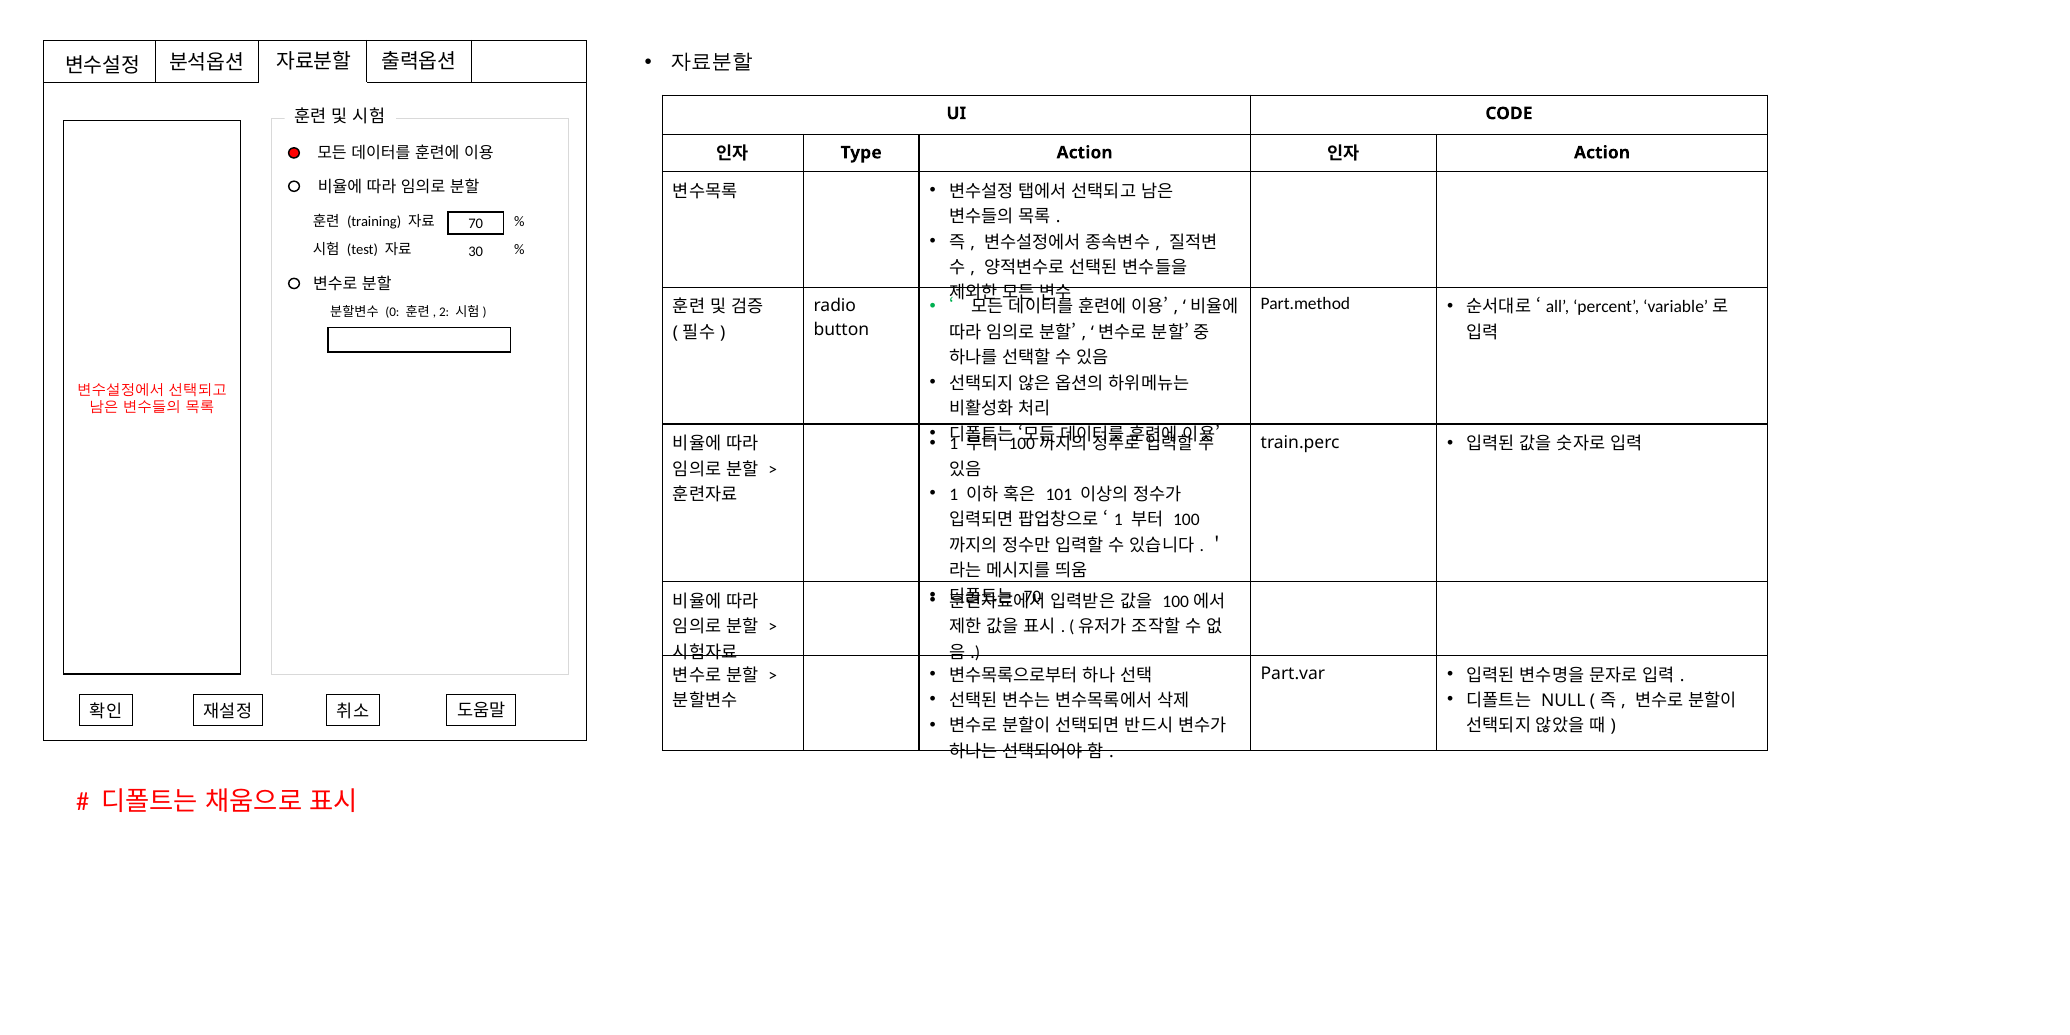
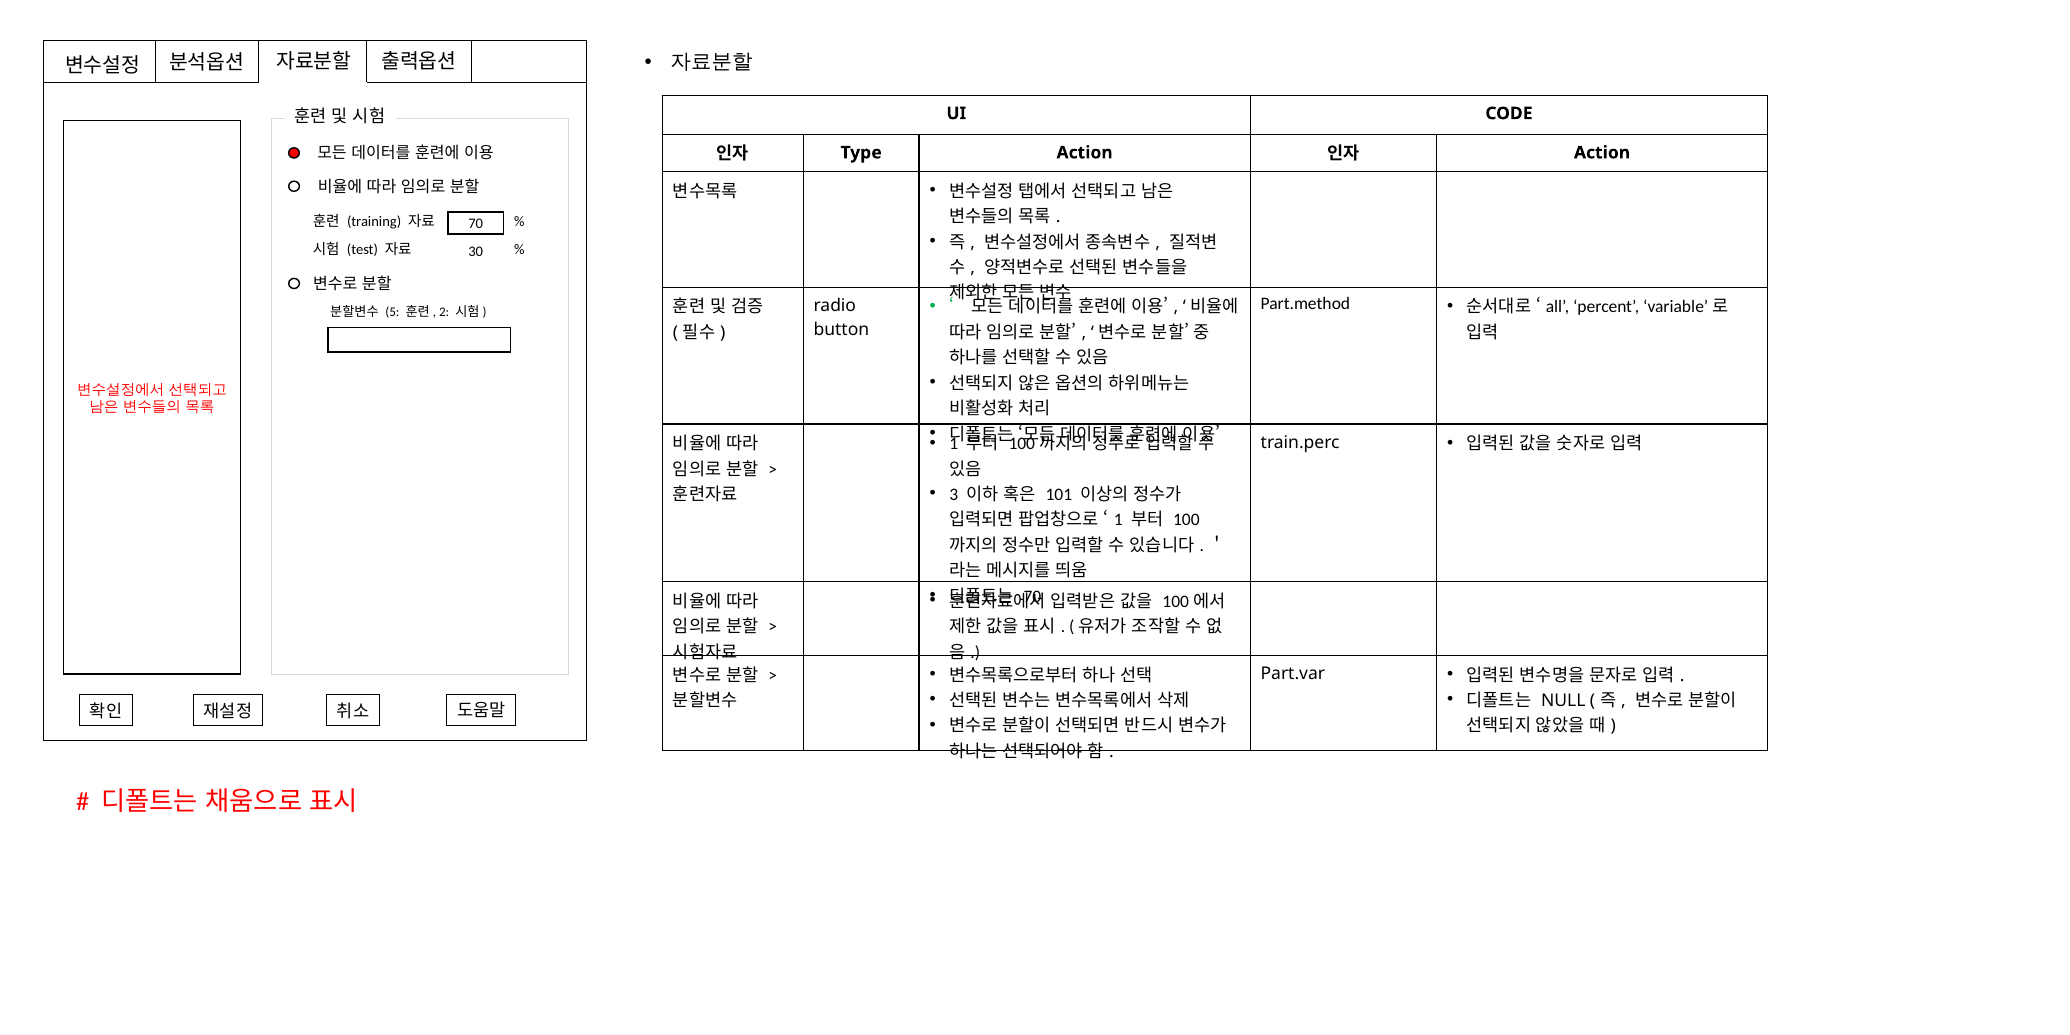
0: 0 -> 5
1 at (954, 495): 1 -> 3
